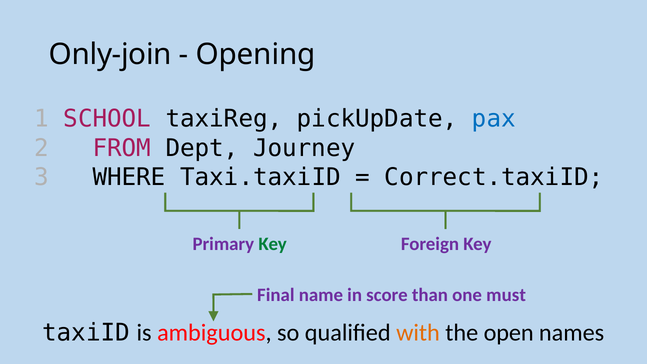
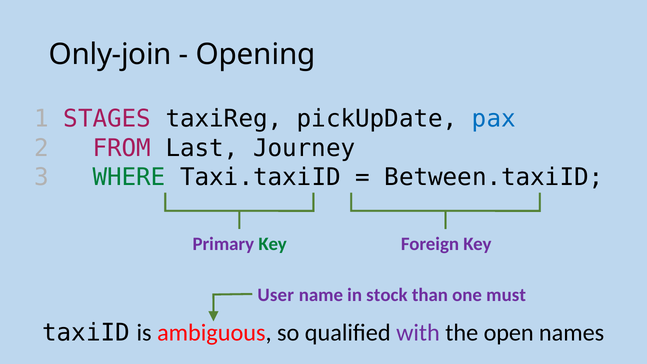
SCHOOL: SCHOOL -> STAGES
Dept: Dept -> Last
WHERE colour: black -> green
Correct.taxiID: Correct.taxiID -> Between.taxiID
Final: Final -> User
score: score -> stock
with colour: orange -> purple
